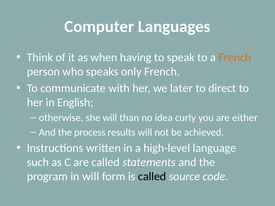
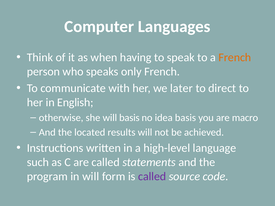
will than: than -> basis
idea curly: curly -> basis
either: either -> macro
process: process -> located
called at (152, 177) colour: black -> purple
